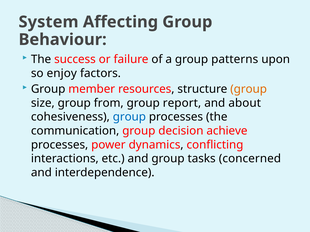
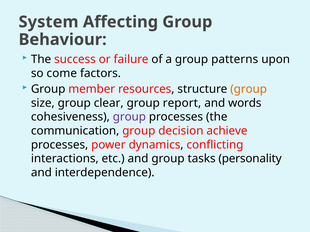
enjoy: enjoy -> come
from: from -> clear
about: about -> words
group at (129, 117) colour: blue -> purple
concerned: concerned -> personality
